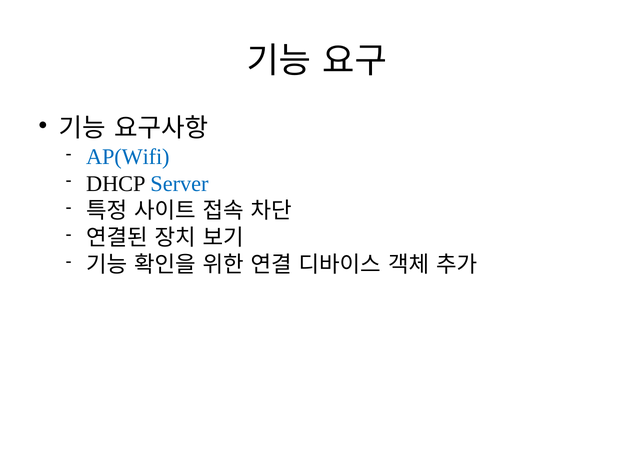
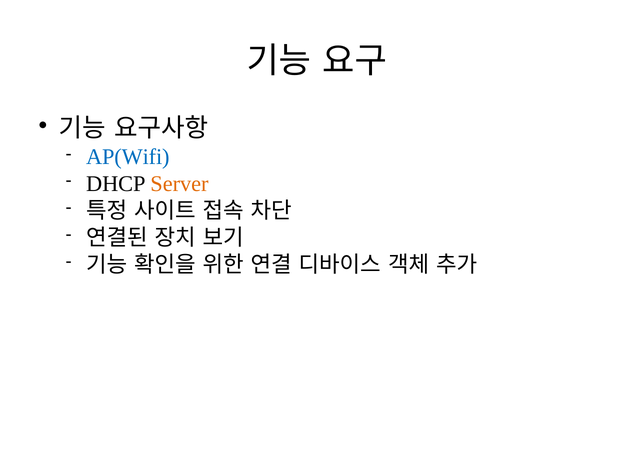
Server colour: blue -> orange
